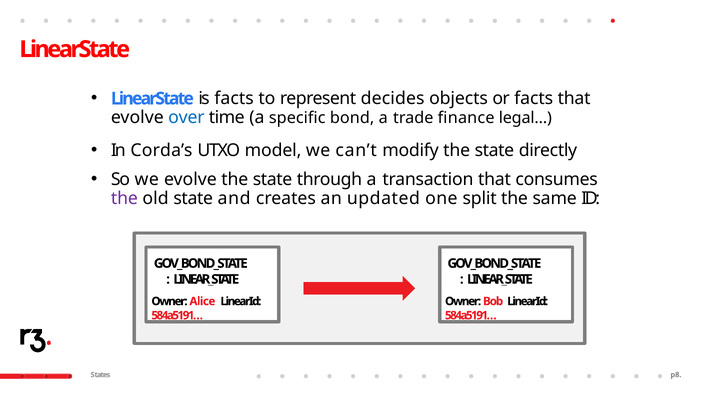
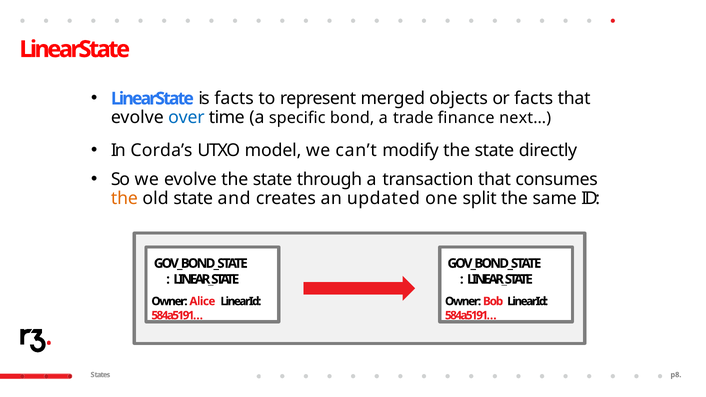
decides: decides -> merged
legal…: legal… -> next…
the at (124, 198) colour: purple -> orange
